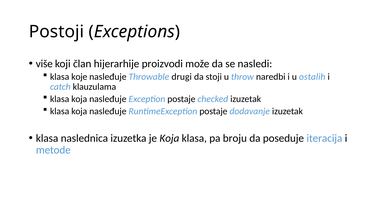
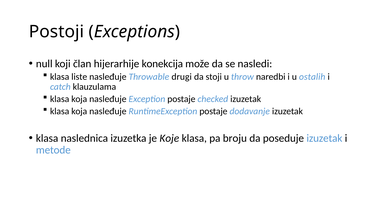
više: više -> null
proizvodi: proizvodi -> konekcija
koje: koje -> liste
je Koja: Koja -> Koje
poseduje iteracija: iteracija -> izuzetak
